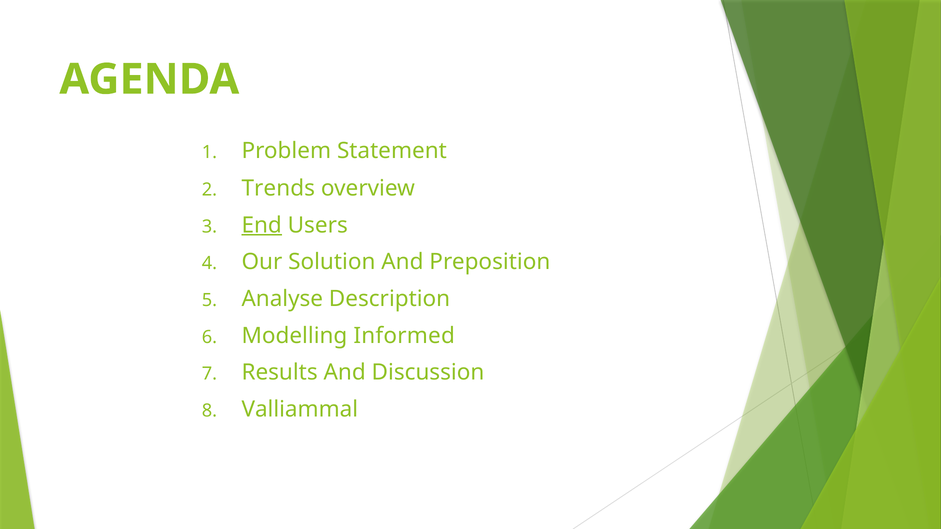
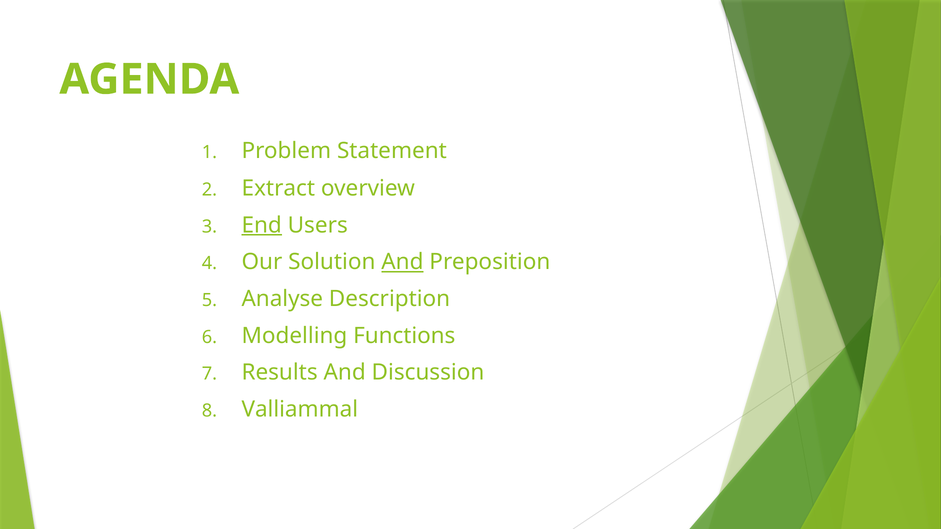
Trends: Trends -> Extract
And at (402, 262) underline: none -> present
Informed: Informed -> Functions
